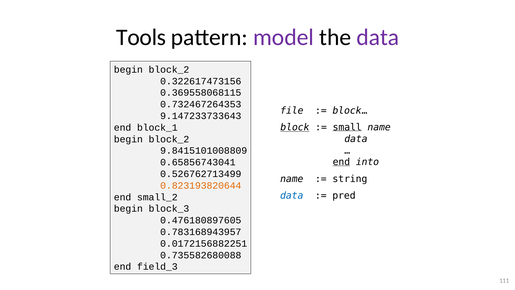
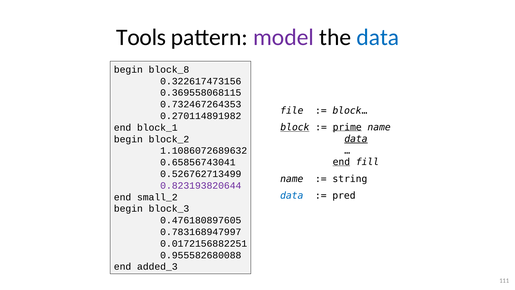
data at (378, 37) colour: purple -> blue
block_2 at (169, 69): block_2 -> block_8
9.147233733643: 9.147233733643 -> 0.270114891982
small: small -> prime
data at (356, 139) underline: none -> present
9.8415101008809: 9.8415101008809 -> 1.1086072689632
into: into -> fill
0.823193820644 colour: orange -> purple
0.783168943957: 0.783168943957 -> 0.783168947997
0.735582680088: 0.735582680088 -> 0.955582680088
field_3: field_3 -> added_3
